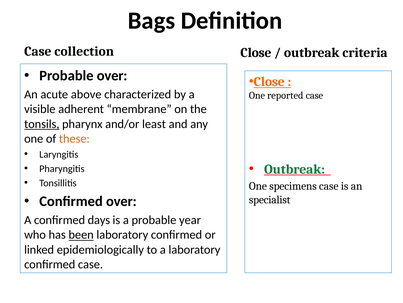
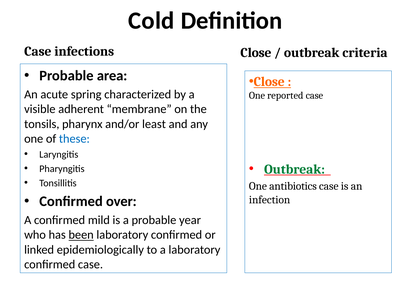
Bags: Bags -> Cold
collection: collection -> infections
Probable over: over -> area
above: above -> spring
tonsils underline: present -> none
these colour: orange -> blue
specimens: specimens -> antibiotics
specialist: specialist -> infection
days: days -> mild
